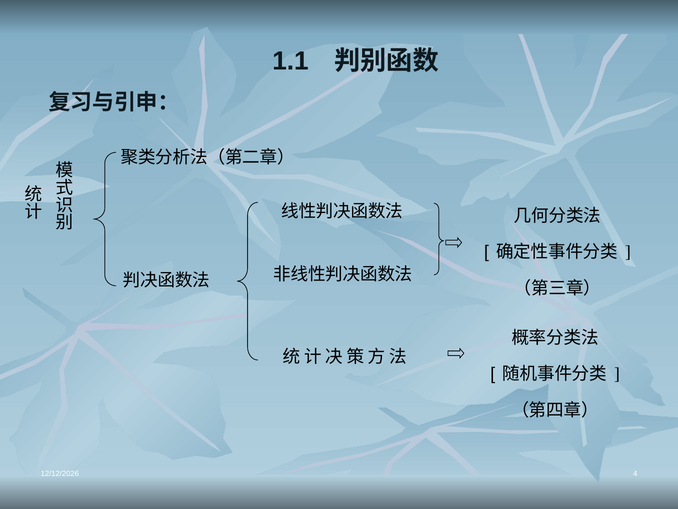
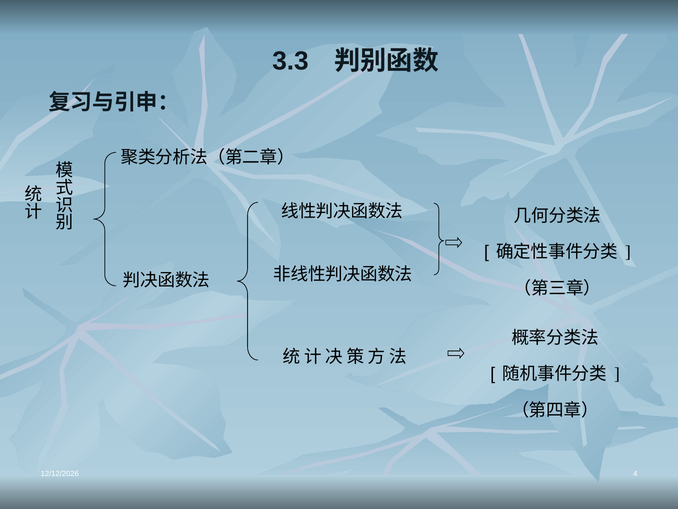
1.1: 1.1 -> 3.3
